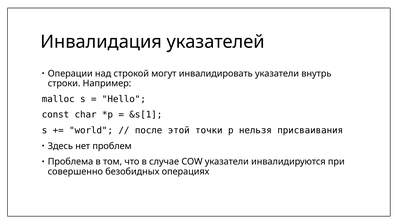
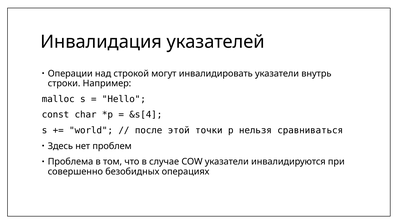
&s[1: &s[1 -> &s[4
присваивания: присваивания -> сравниваться
